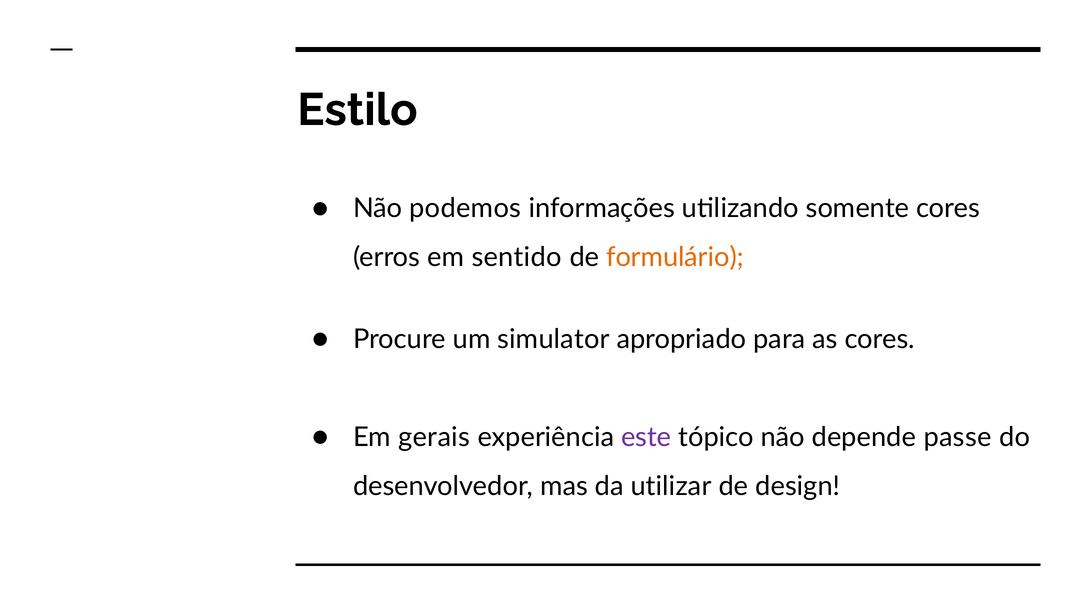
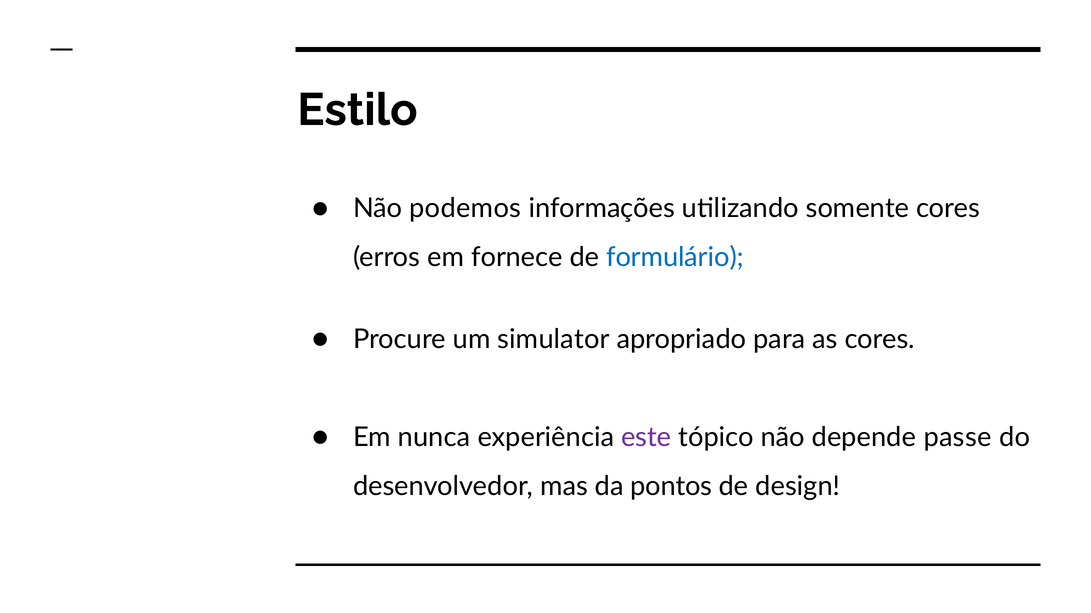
sentido: sentido -> fornece
formulário colour: orange -> blue
gerais: gerais -> nunca
utilizar: utilizar -> pontos
